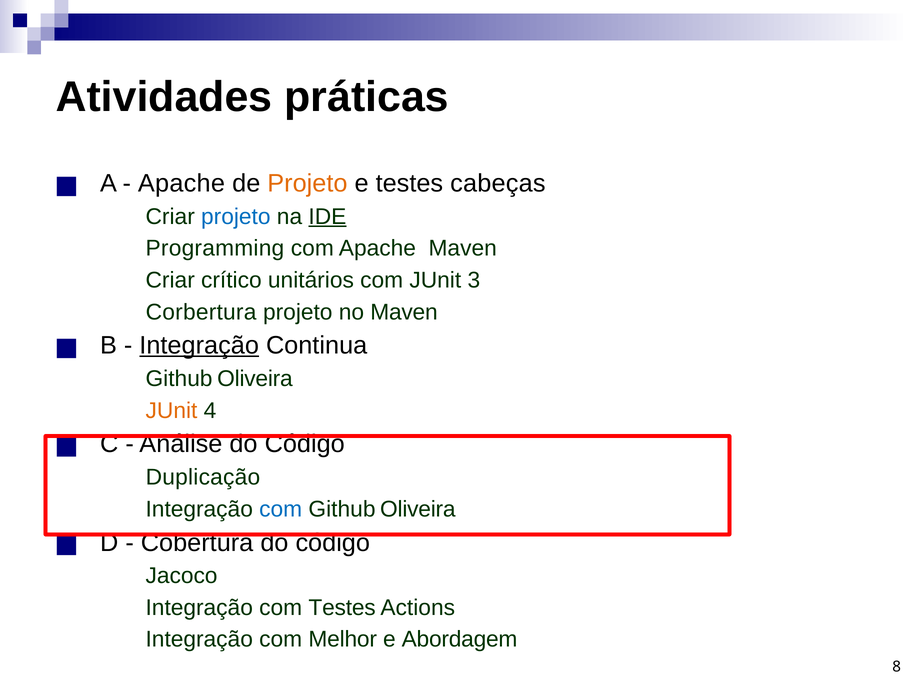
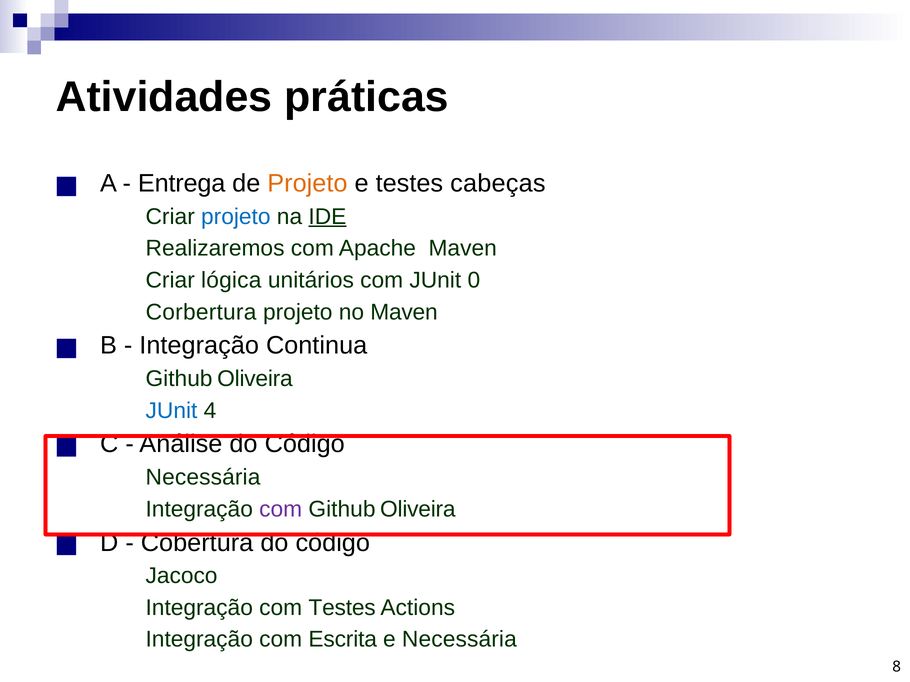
Apache at (181, 184): Apache -> Entrega
Programming: Programming -> Realizaremos
crítico: crítico -> lógica
3: 3 -> 0
Integração at (199, 346) underline: present -> none
JUnit at (171, 411) colour: orange -> blue
Duplicação at (203, 478): Duplicação -> Necessária
com at (281, 510) colour: blue -> purple
Melhor: Melhor -> Escrita
e Abordagem: Abordagem -> Necessária
